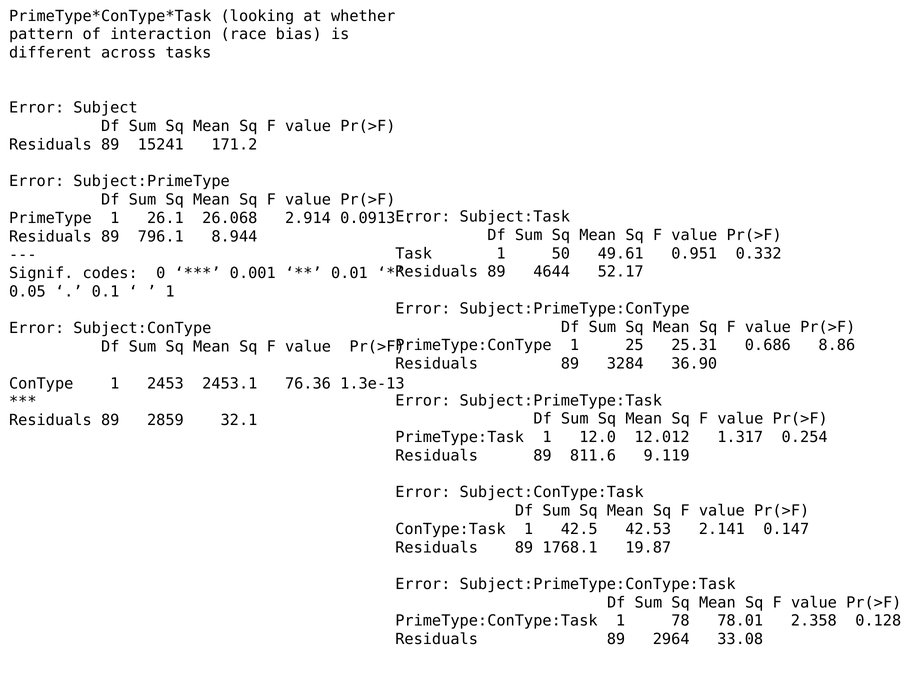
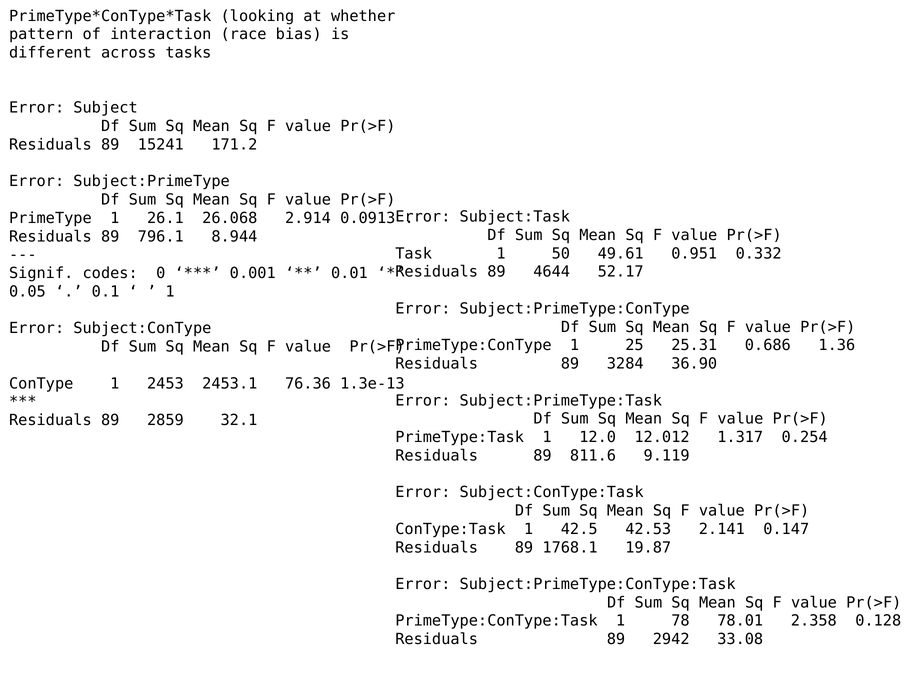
8.86: 8.86 -> 1.36
2964: 2964 -> 2942
